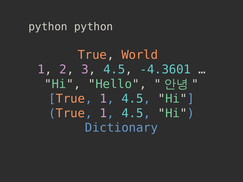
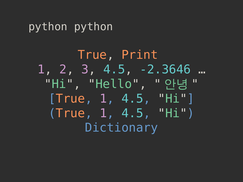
World: World -> Print
-4.3601: -4.3601 -> -2.3646
